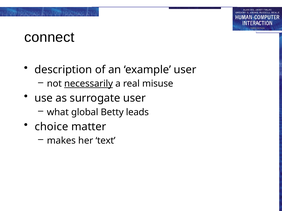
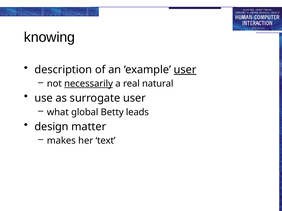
connect: connect -> knowing
user at (185, 70) underline: none -> present
misuse: misuse -> natural
choice: choice -> design
